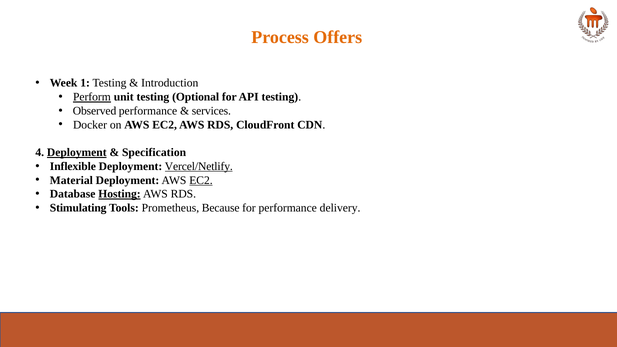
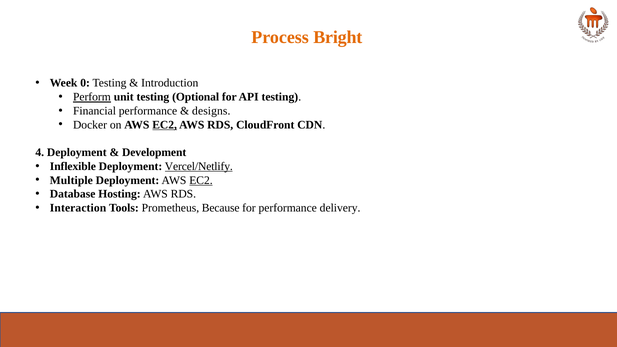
Offers: Offers -> Bright
1: 1 -> 0
Observed: Observed -> Financial
services: services -> designs
EC2 at (165, 125) underline: none -> present
Deployment at (77, 152) underline: present -> none
Specification: Specification -> Development
Material: Material -> Multiple
Hosting underline: present -> none
Stimulating: Stimulating -> Interaction
